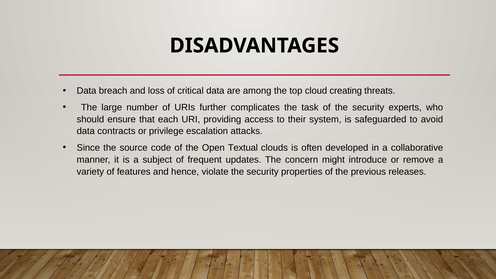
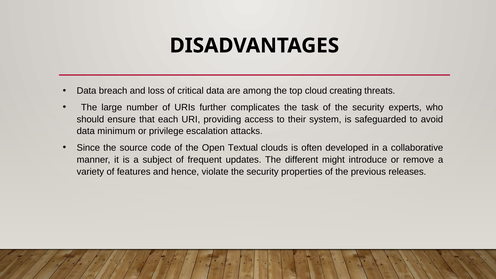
contracts: contracts -> minimum
concern: concern -> different
